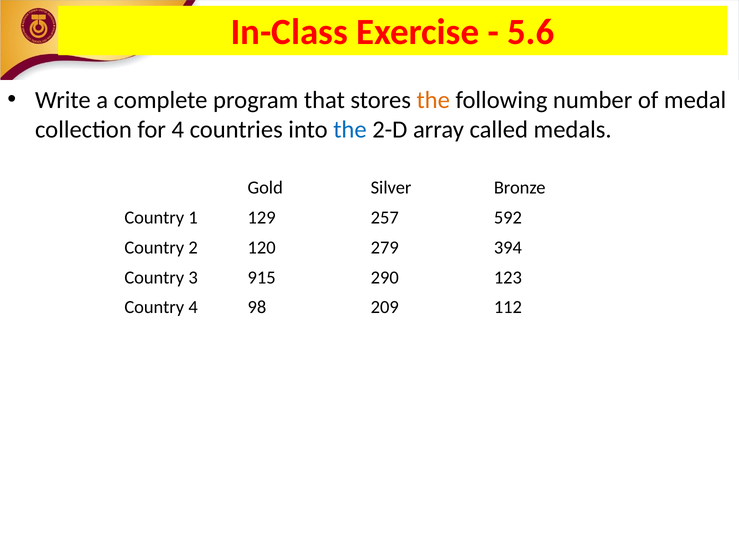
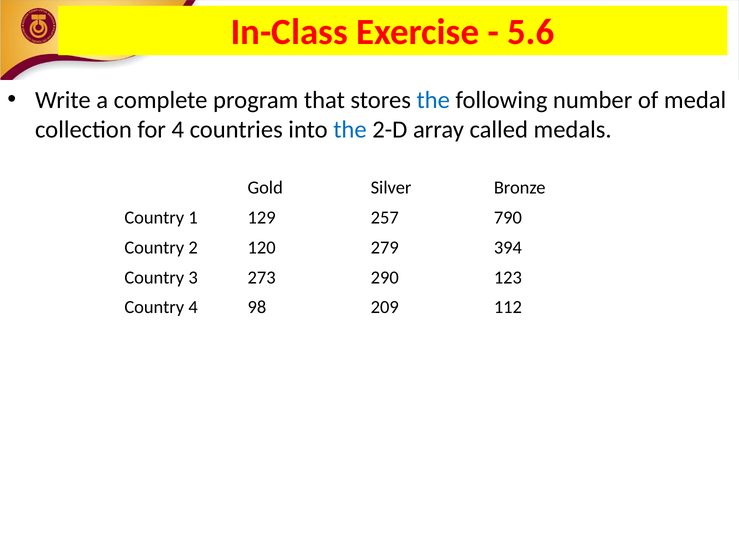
the at (433, 100) colour: orange -> blue
592: 592 -> 790
915: 915 -> 273
